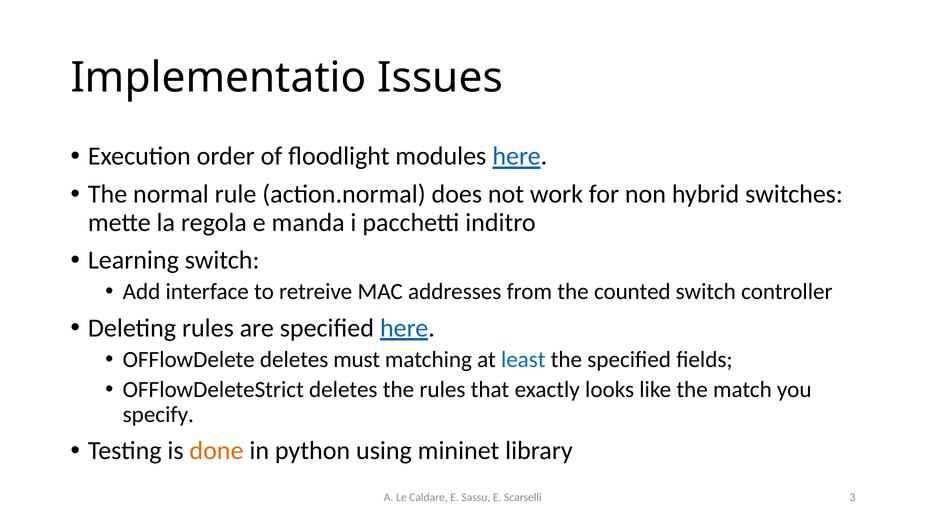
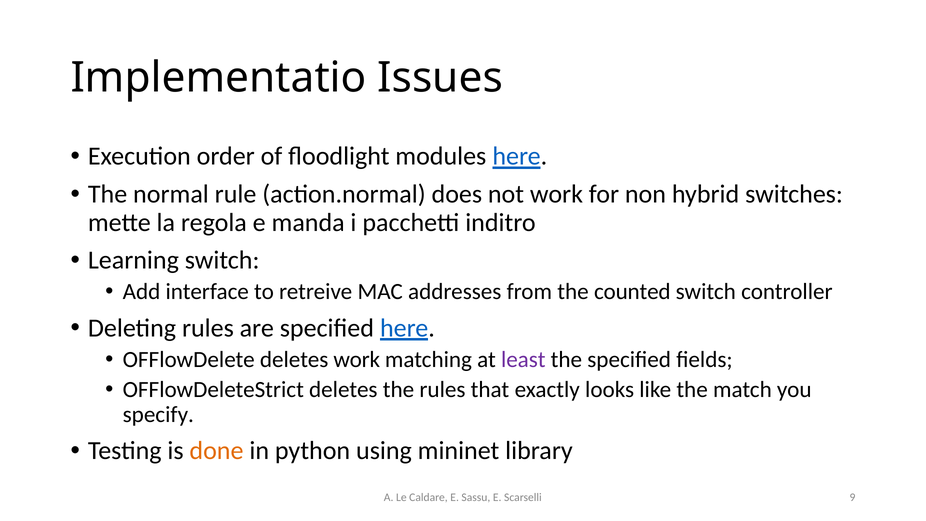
deletes must: must -> work
least colour: blue -> purple
3: 3 -> 9
